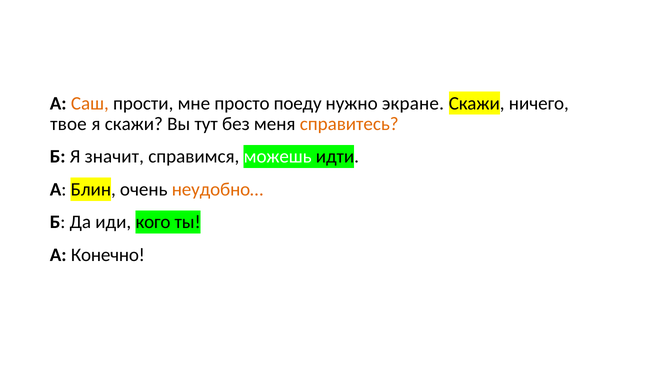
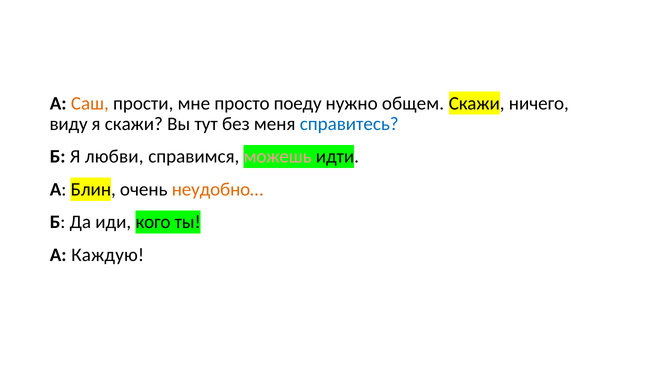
экране: экране -> общем
твое: твое -> виду
справитесь colour: orange -> blue
значит: значит -> любви
можешь colour: white -> pink
Конечно: Конечно -> Каждую
